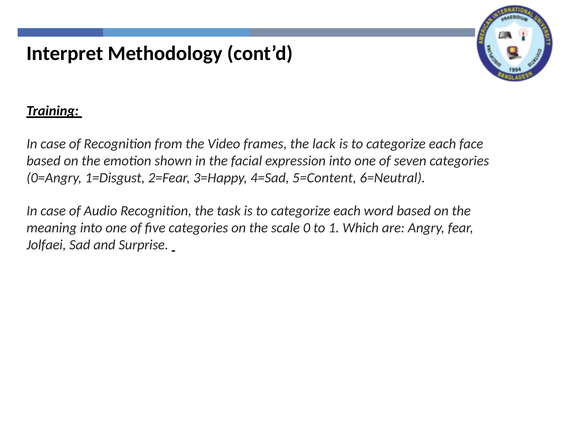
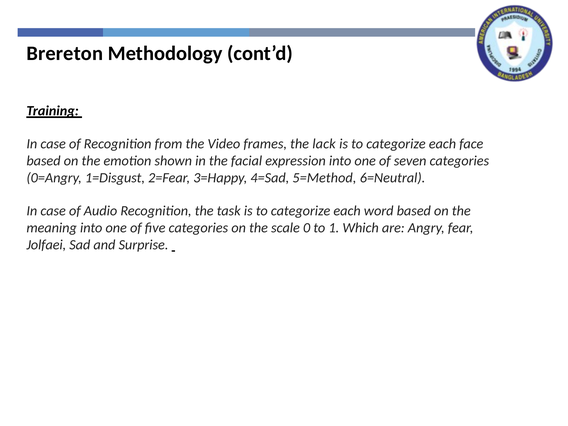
Interpret: Interpret -> Brereton
5=Content: 5=Content -> 5=Method
